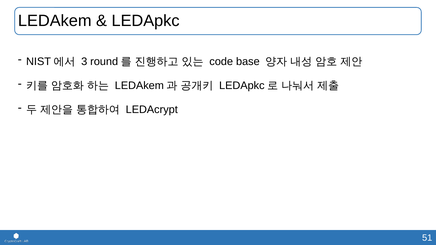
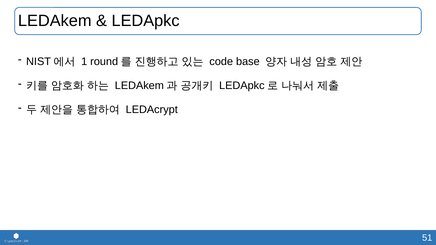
3: 3 -> 1
